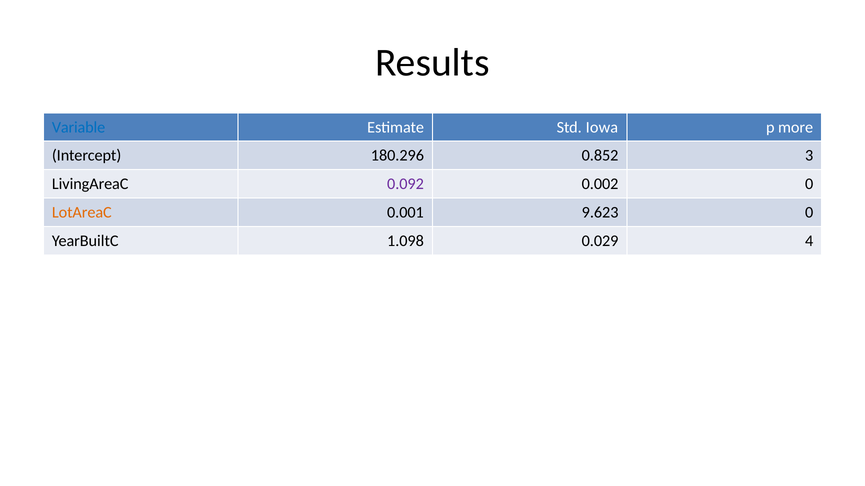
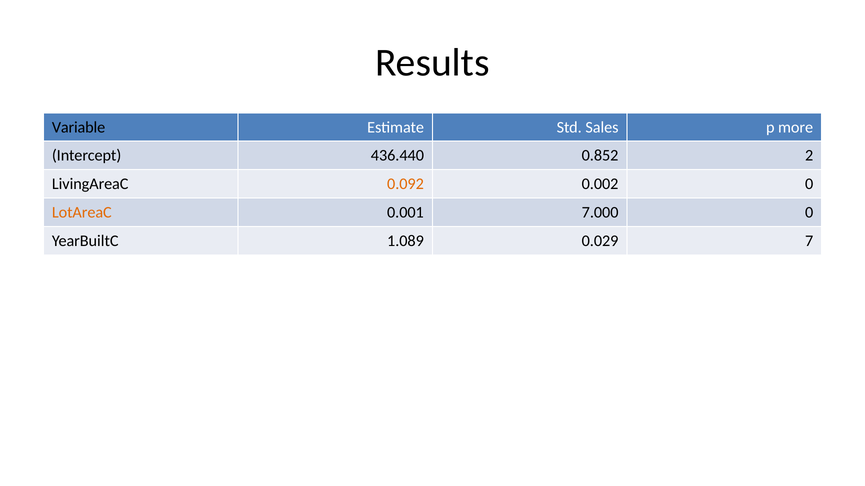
Variable colour: blue -> black
Iowa: Iowa -> Sales
180.296: 180.296 -> 436.440
3: 3 -> 2
0.092 colour: purple -> orange
9.623: 9.623 -> 7.000
1.098: 1.098 -> 1.089
4: 4 -> 7
